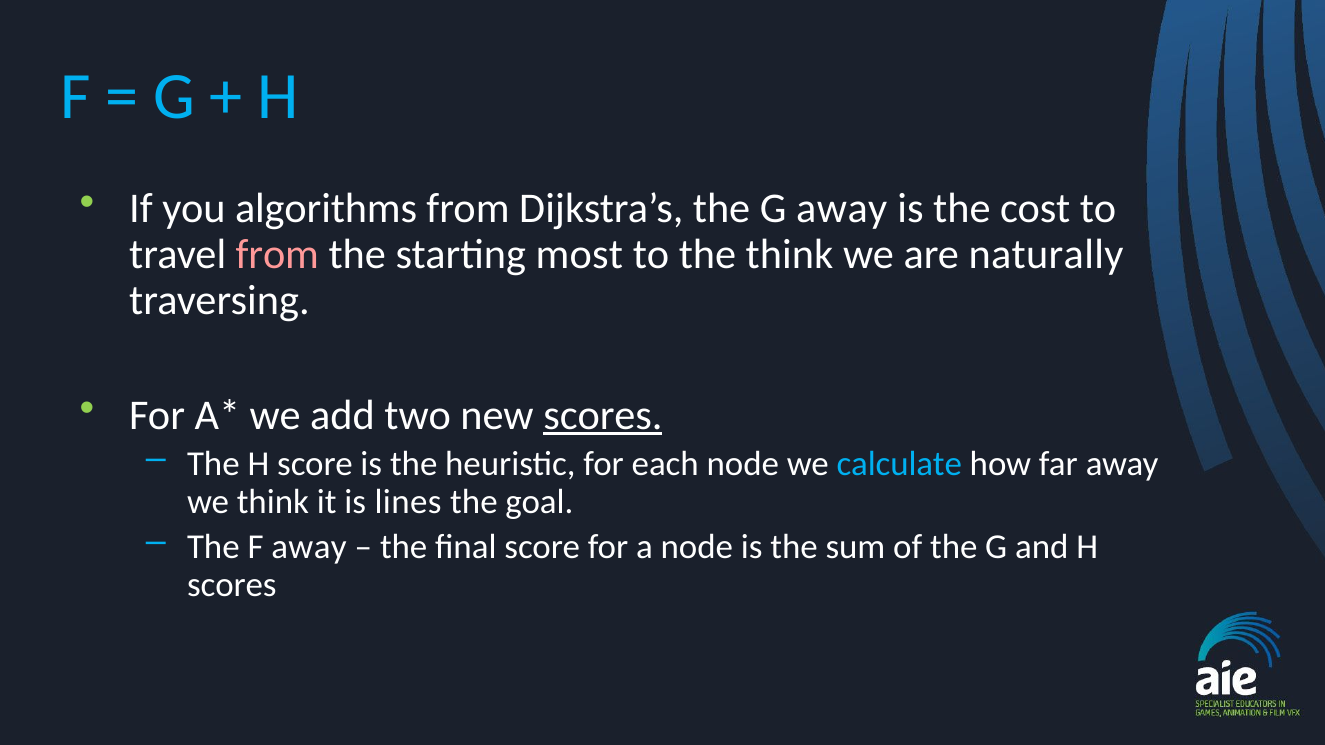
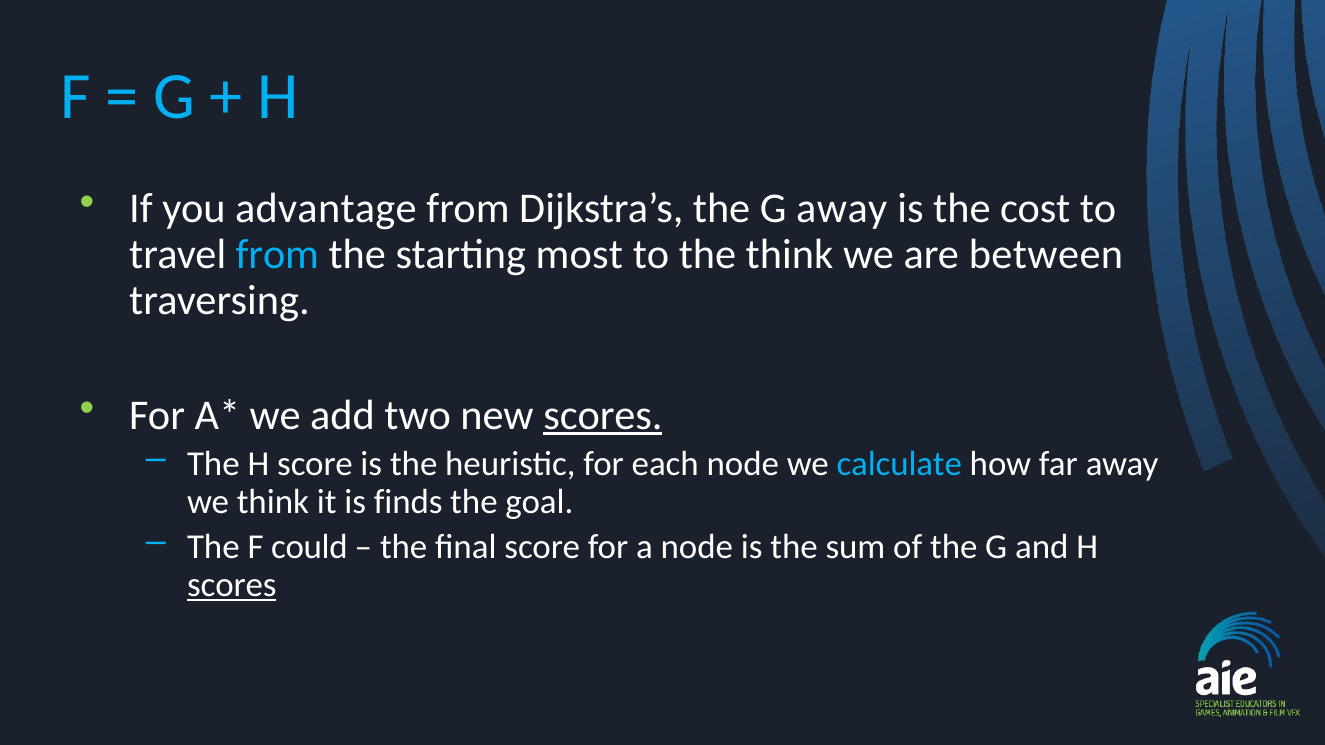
algorithms: algorithms -> advantage
from at (277, 255) colour: pink -> light blue
naturally: naturally -> between
lines: lines -> finds
F away: away -> could
scores at (232, 585) underline: none -> present
